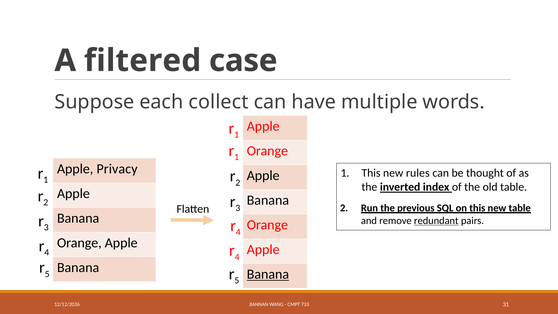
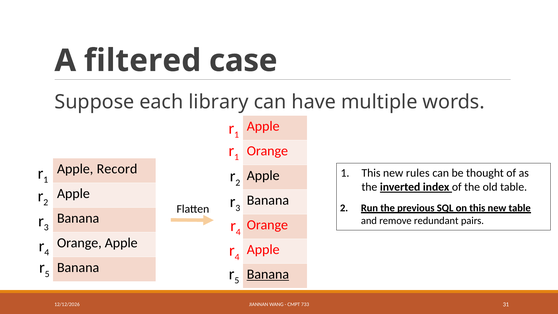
collect: collect -> library
Privacy: Privacy -> Record
redundant underline: present -> none
